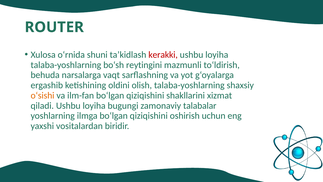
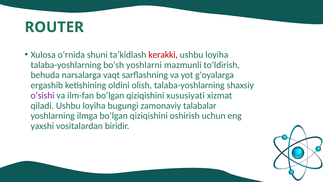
reytingini: reytingini -> yoshlarni
o‘sishi colour: orange -> purple
shakllarini: shakllarini -> xususiyati
